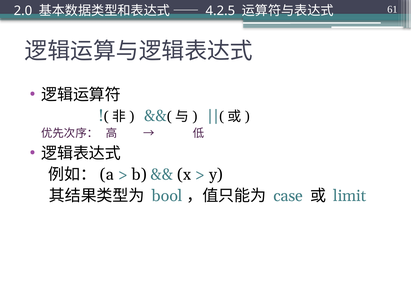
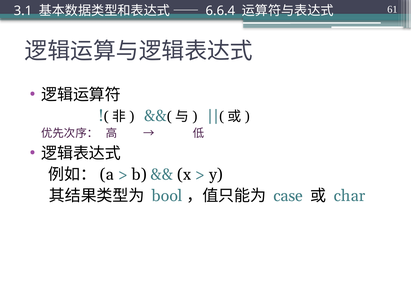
2.0: 2.0 -> 3.1
4.2.5: 4.2.5 -> 6.6.4
limit: limit -> char
